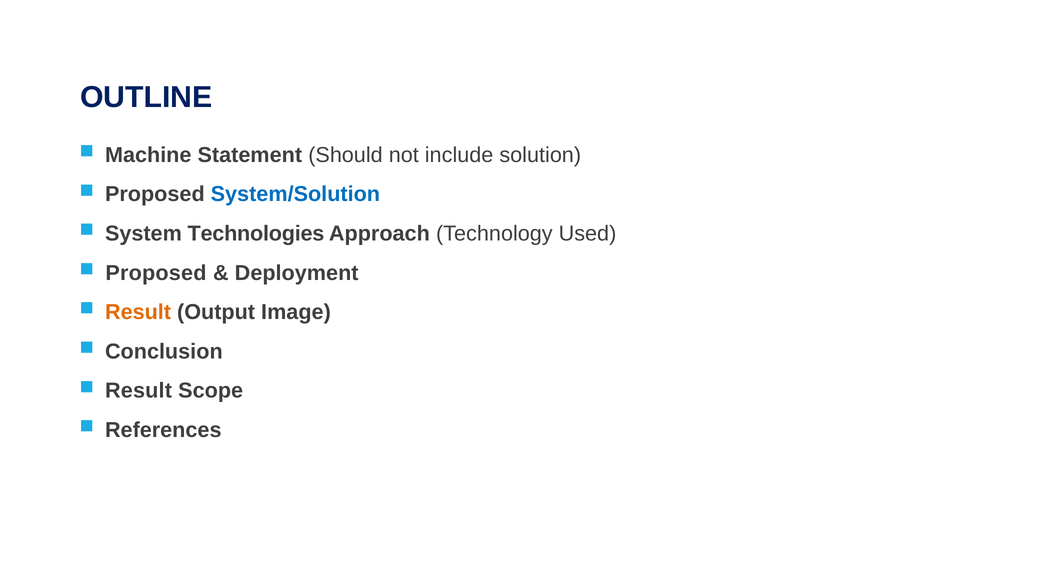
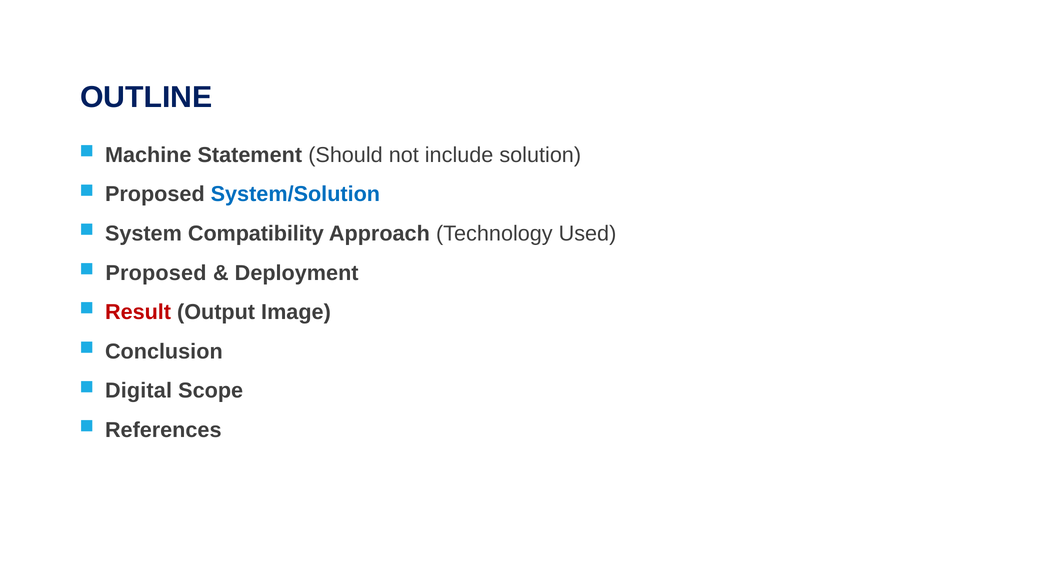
Technologies: Technologies -> Compatibility
Result at (138, 312) colour: orange -> red
Result at (139, 391): Result -> Digital
